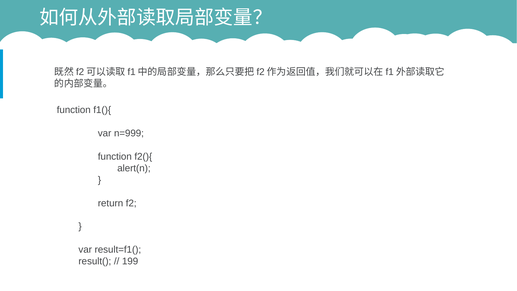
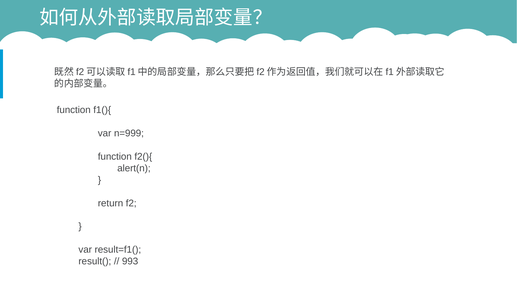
199: 199 -> 993
